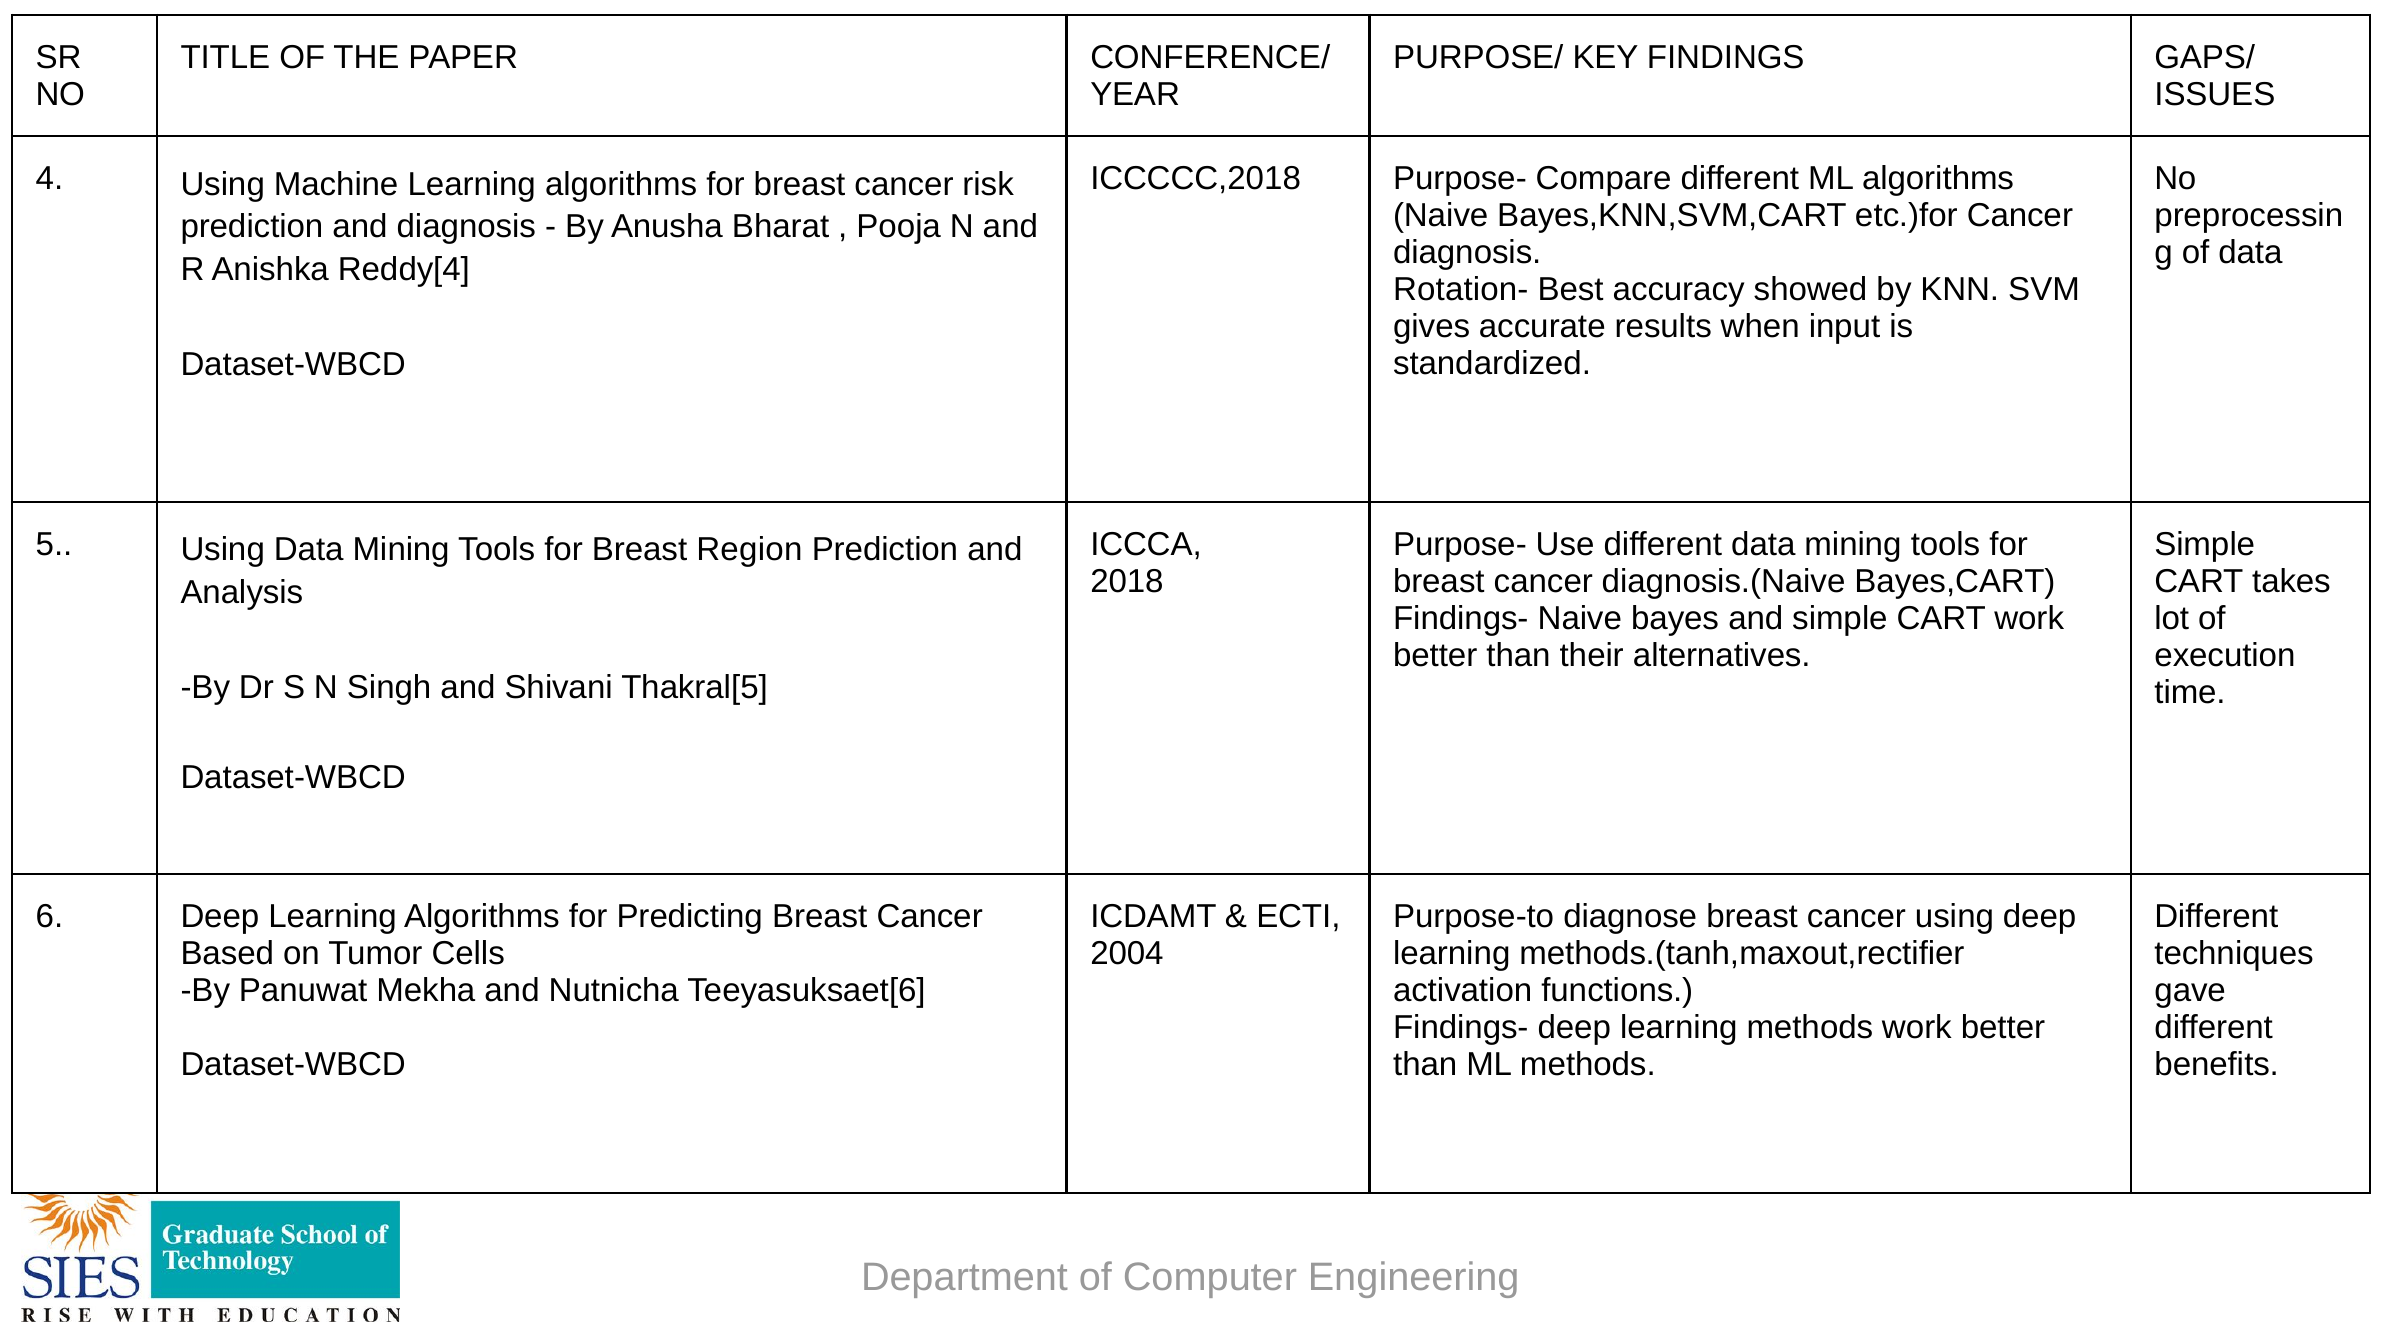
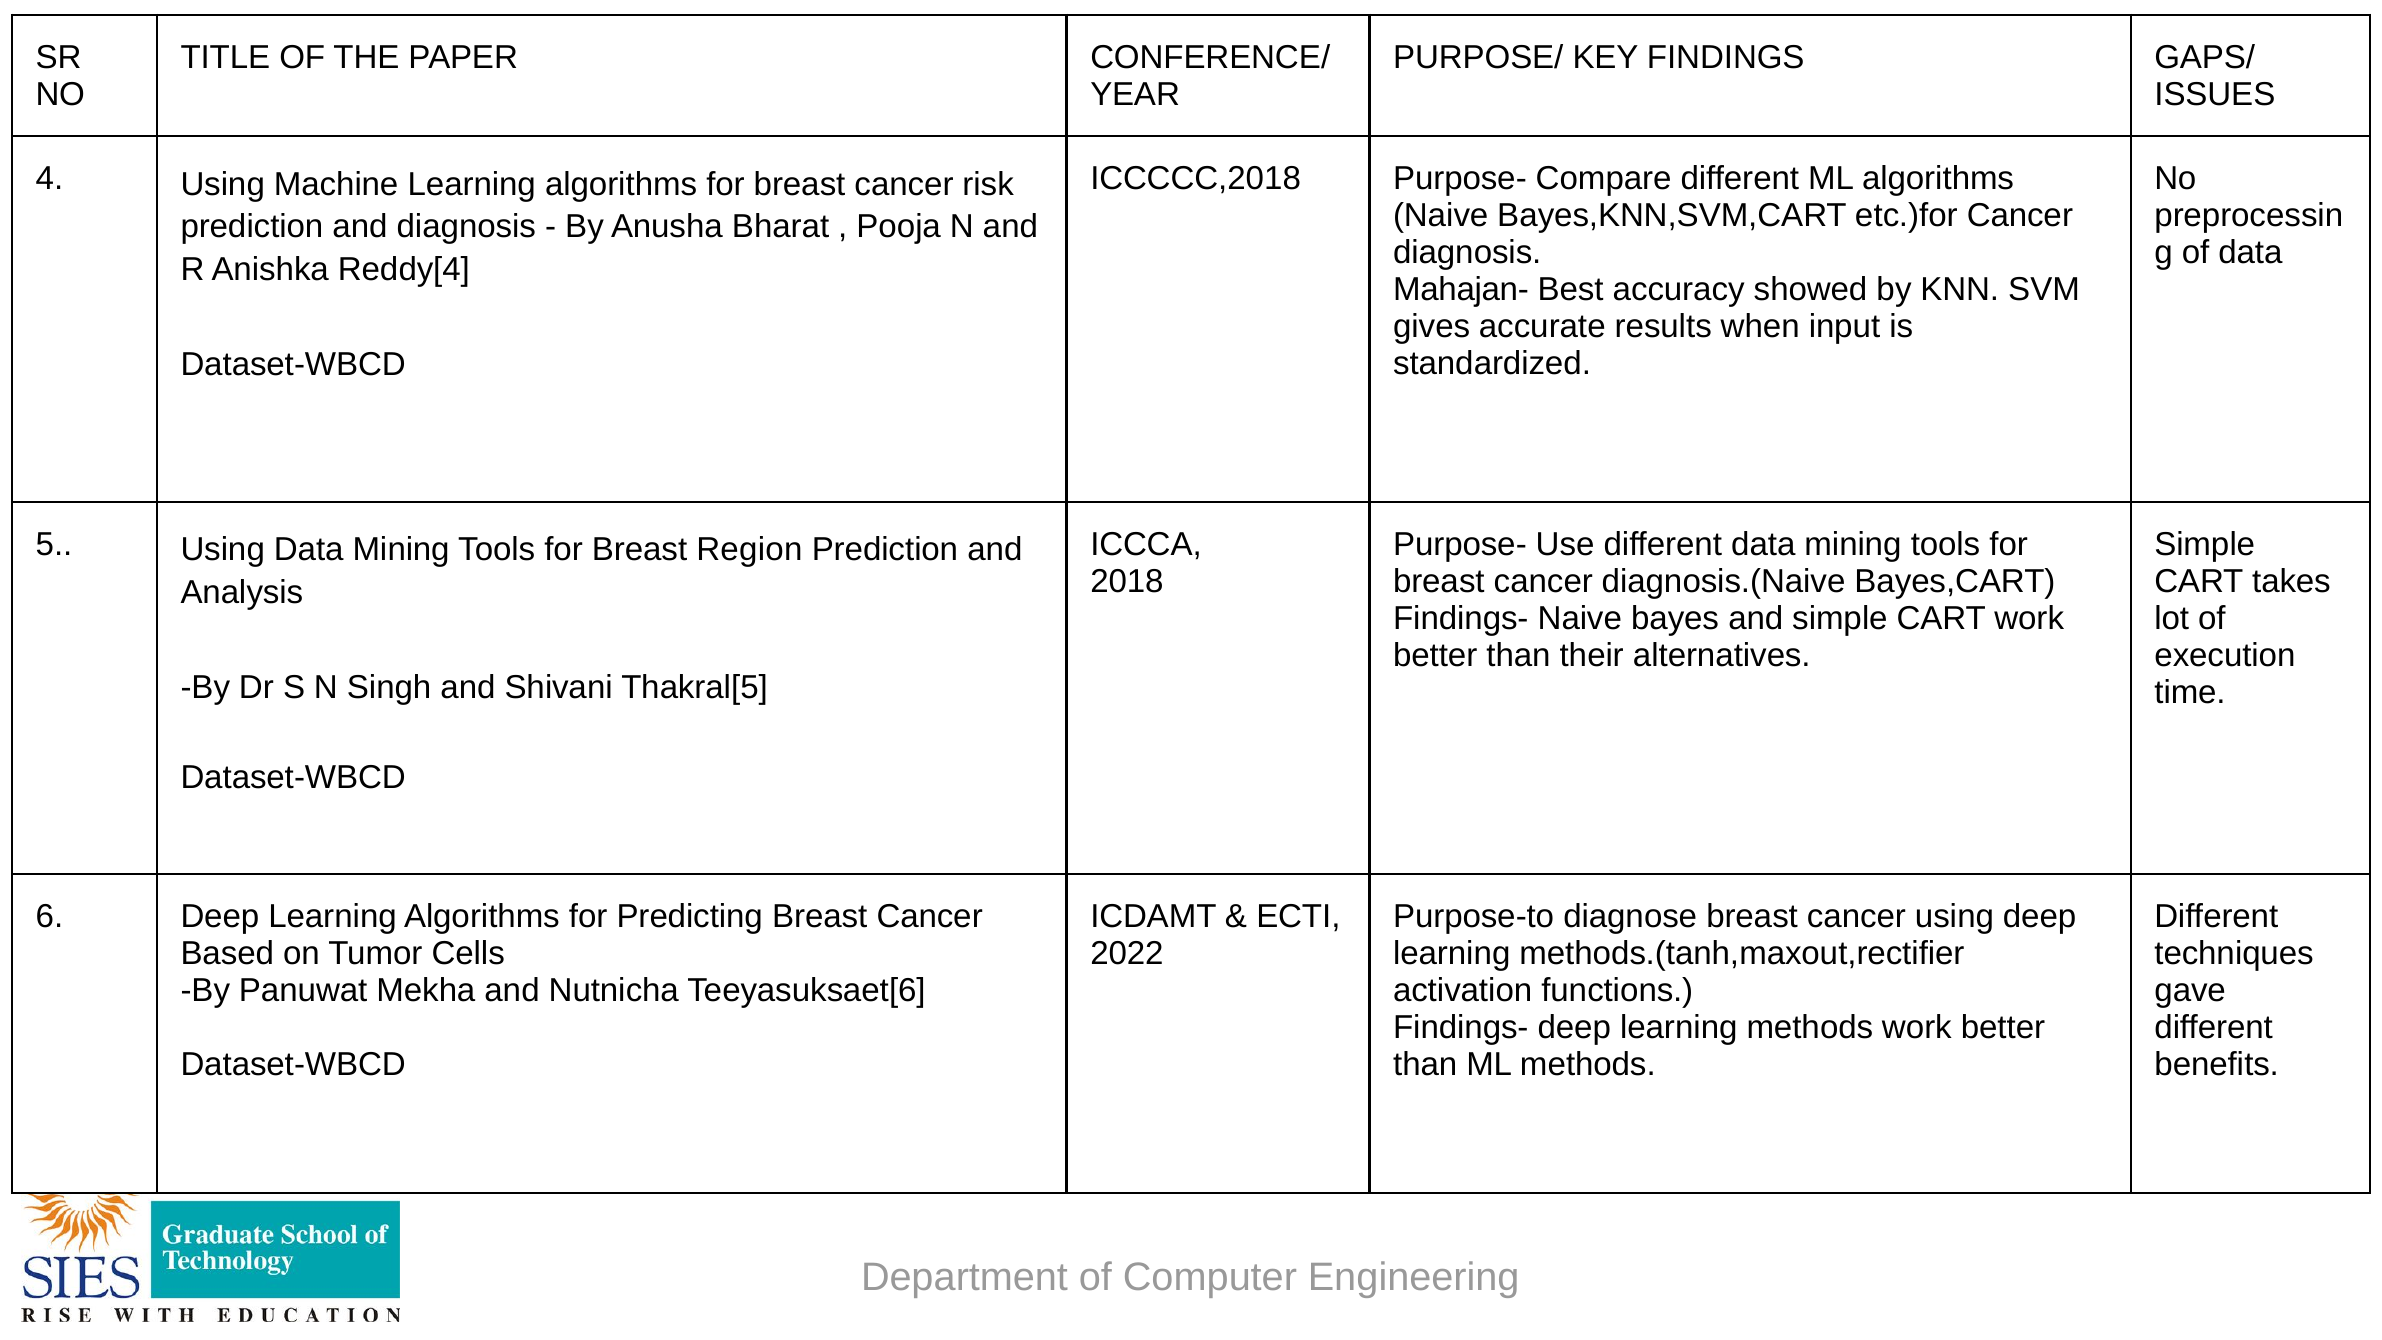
Rotation-: Rotation- -> Mahajan-
2004: 2004 -> 2022
